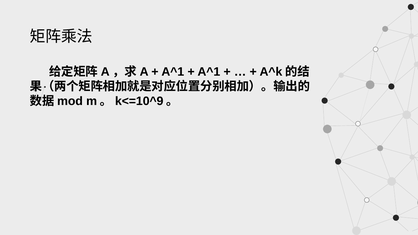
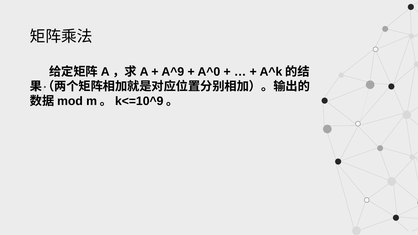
A^1 at (173, 72): A^1 -> A^9
A^1 at (209, 72): A^1 -> A^0
